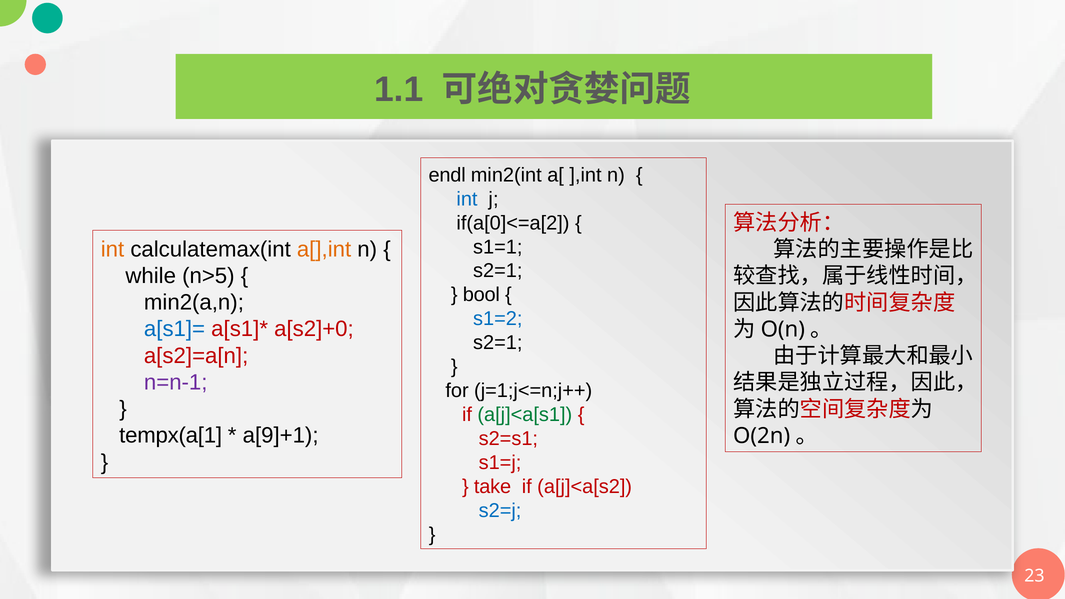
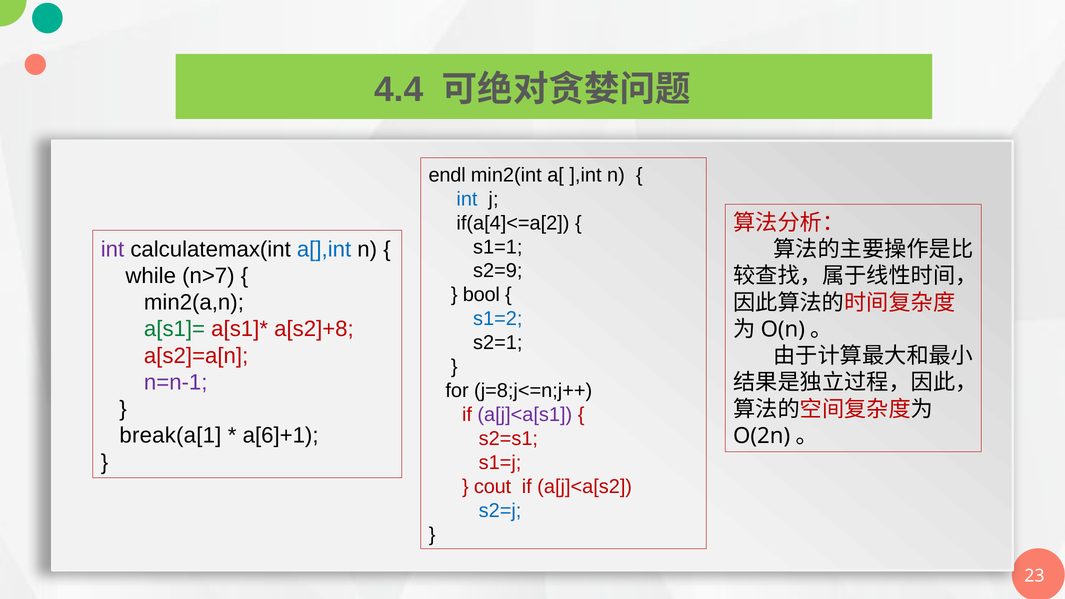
1.1: 1.1 -> 4.4
if(a[0]<=a[2: if(a[0]<=a[2 -> if(a[4]<=a[2
int at (113, 249) colour: orange -> purple
a[],int colour: orange -> blue
s2=1 at (498, 271): s2=1 -> s2=9
n>5: n>5 -> n>7
a[s1]= colour: blue -> green
a[s2]+0: a[s2]+0 -> a[s2]+8
j=1;j<=n;j++: j=1;j<=n;j++ -> j=8;j<=n;j++
a[j]<a[s1 colour: green -> purple
tempx(a[1: tempx(a[1 -> break(a[1
a[9]+1: a[9]+1 -> a[6]+1
take: take -> cout
